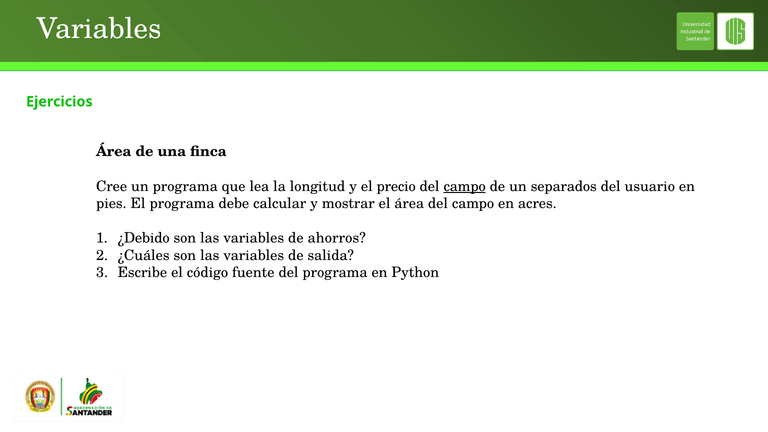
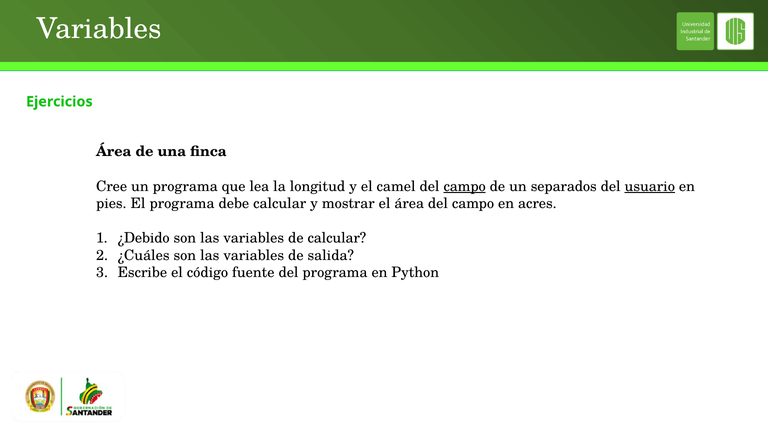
precio: precio -> camel
usuario underline: none -> present
de ahorros: ahorros -> calcular
